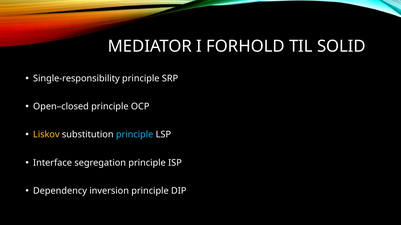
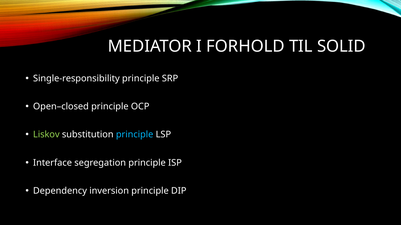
Liskov colour: yellow -> light green
